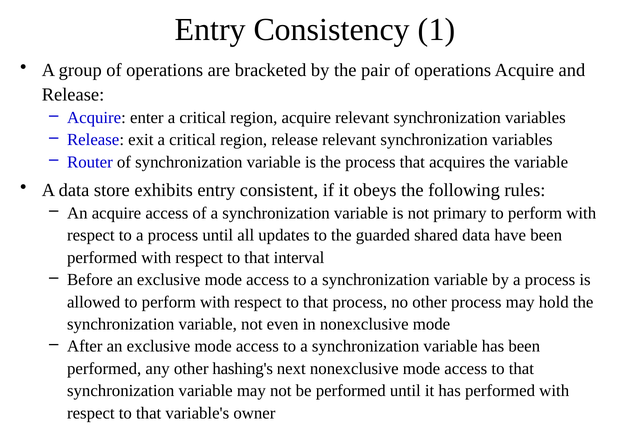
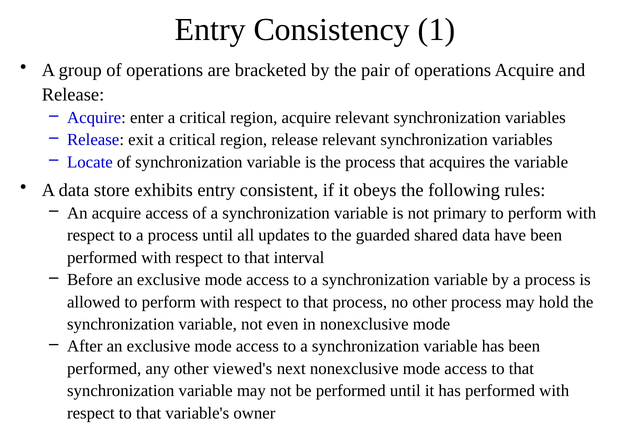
Router: Router -> Locate
hashing's: hashing's -> viewed's
